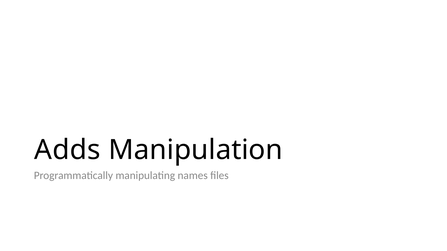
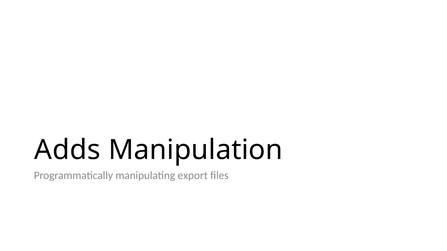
names: names -> export
